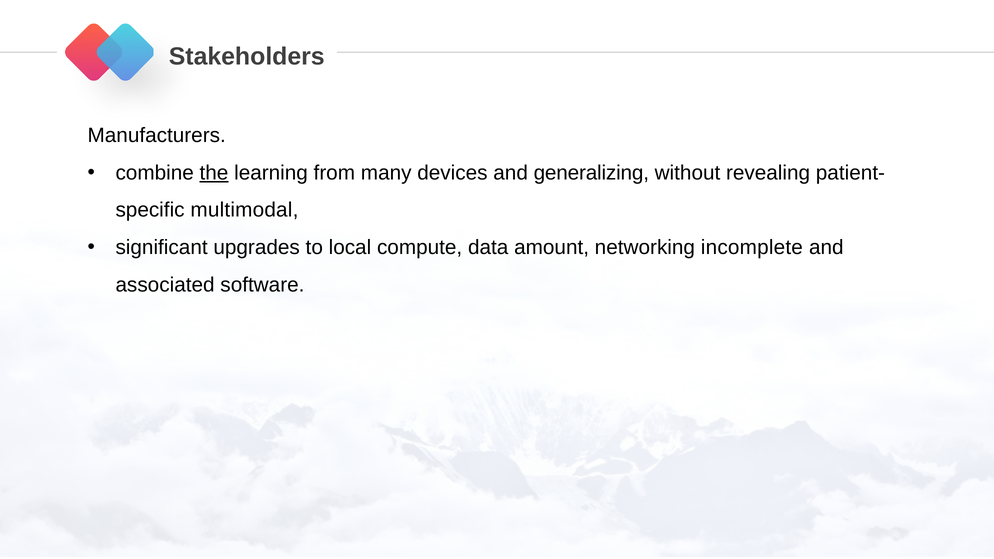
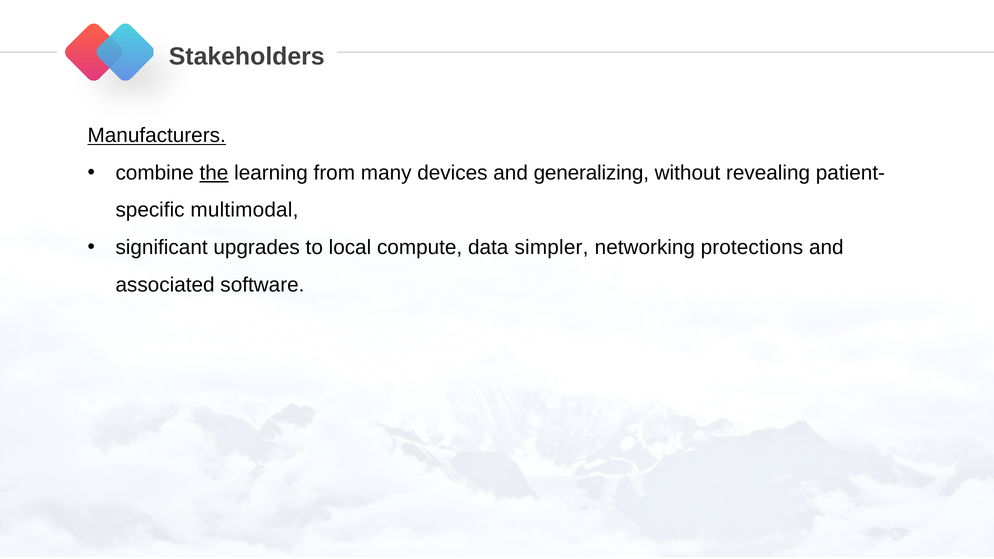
Manufacturers underline: none -> present
amount: amount -> simpler
incomplete: incomplete -> protections
